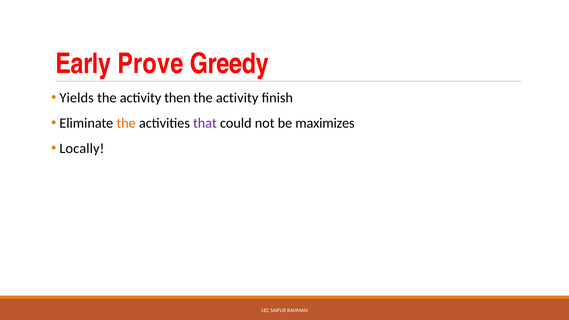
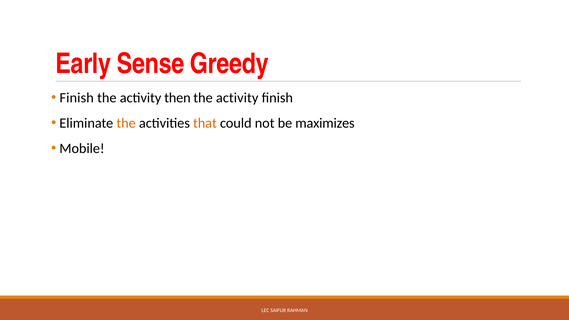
Prove: Prove -> Sense
Yields at (77, 98): Yields -> Finish
that colour: purple -> orange
Locally: Locally -> Mobile
